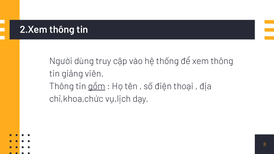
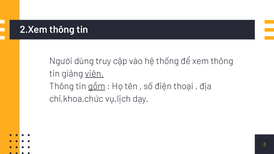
viên underline: none -> present
